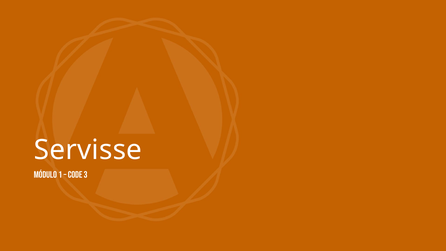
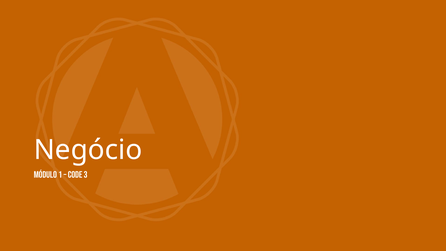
Servisse: Servisse -> Negócio
